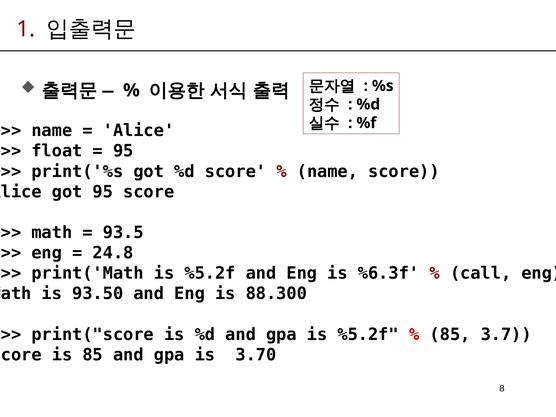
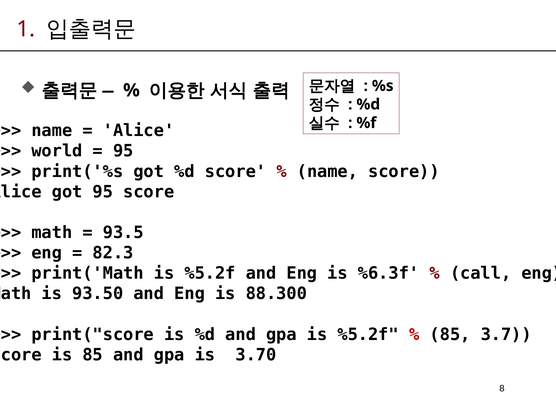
float: float -> world
24.8: 24.8 -> 82.3
